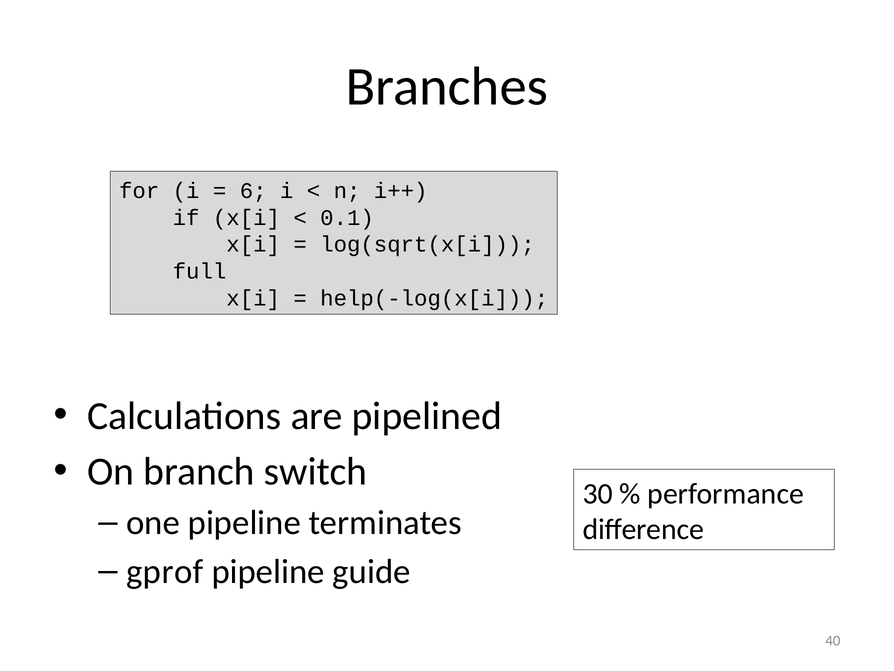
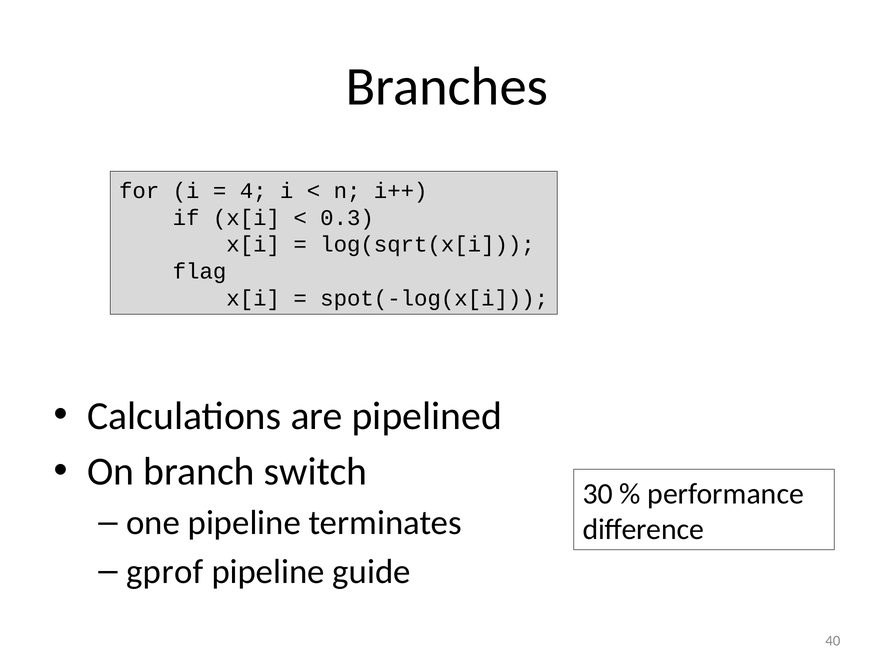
6: 6 -> 4
0.1: 0.1 -> 0.3
full: full -> flag
help(-log(x[i: help(-log(x[i -> spot(-log(x[i
